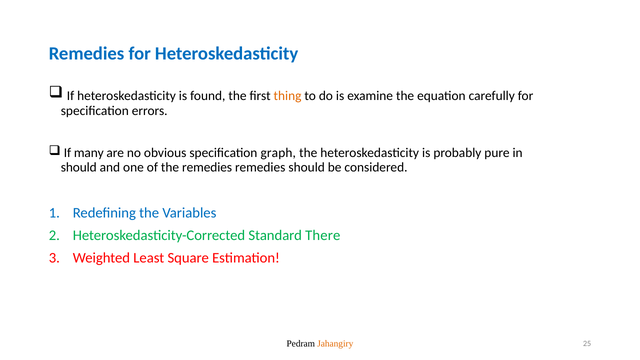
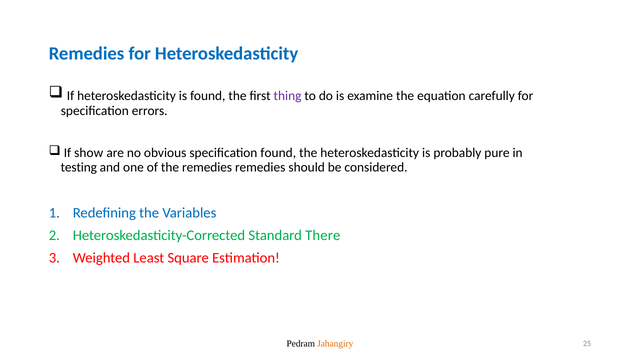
thing colour: orange -> purple
many: many -> show
specification graph: graph -> found
should at (79, 167): should -> testing
